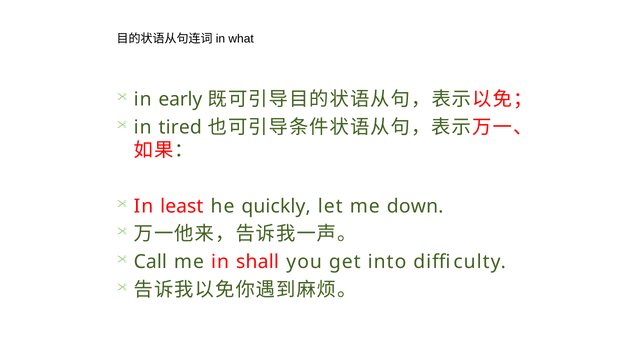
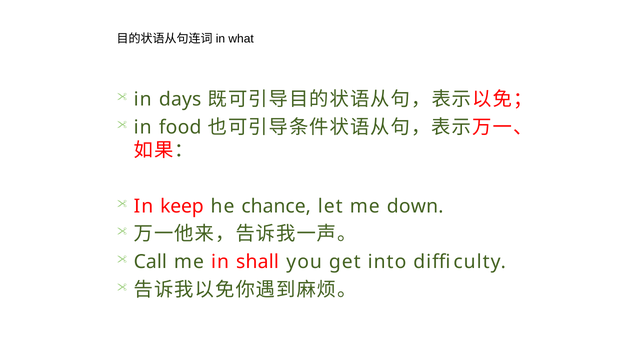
early: early -> days
tired: tired -> food
least: least -> keep
quickly: quickly -> chance
